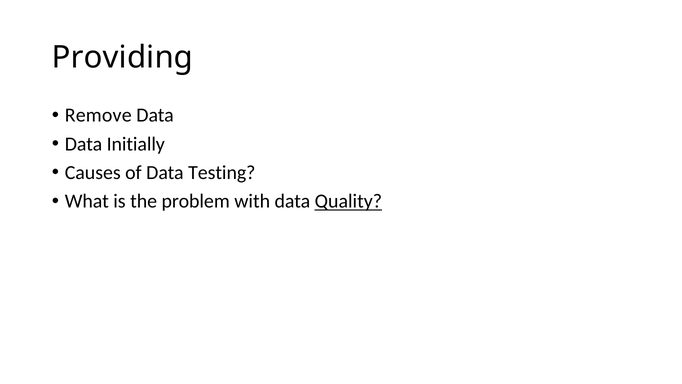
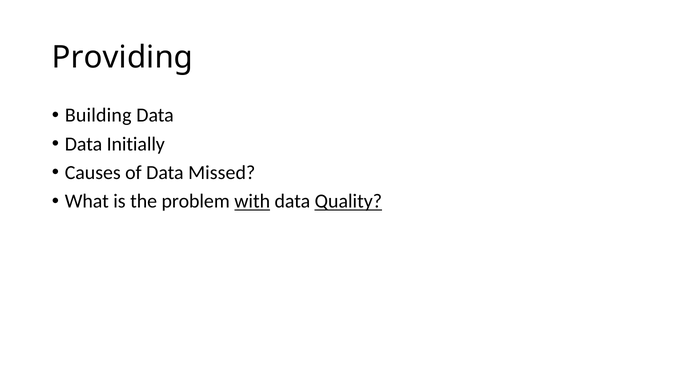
Remove: Remove -> Building
Testing: Testing -> Missed
with underline: none -> present
